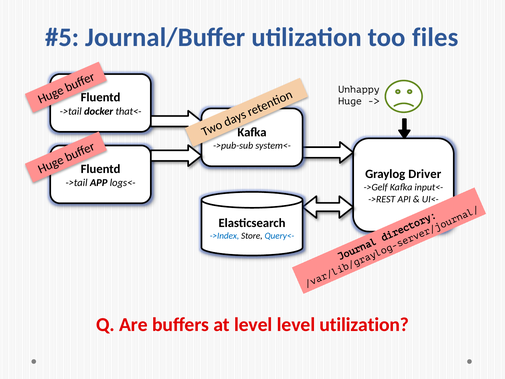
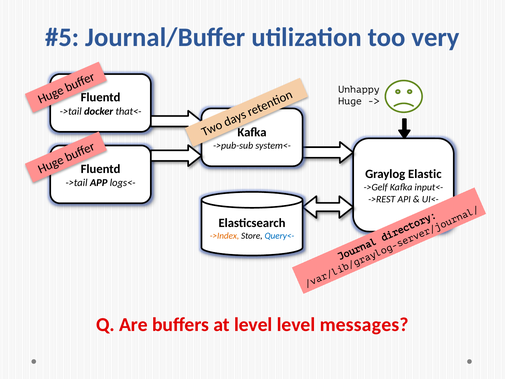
files: files -> very
Driver: Driver -> Elastic
->Index colour: blue -> orange
level utilization: utilization -> messages
